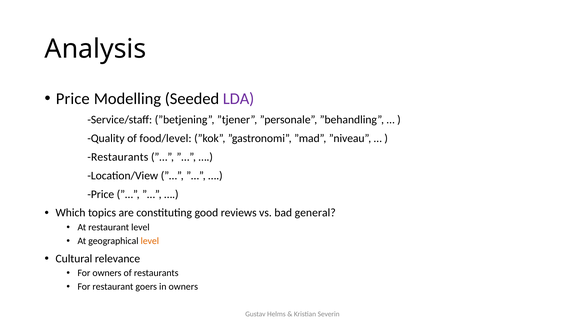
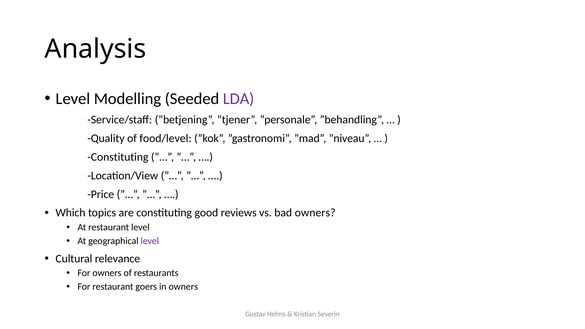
Price at (73, 99): Price -> Level
Restaurants at (118, 157): Restaurants -> Constituting
bad general: general -> owners
level at (150, 241) colour: orange -> purple
